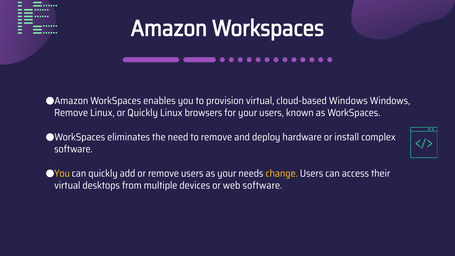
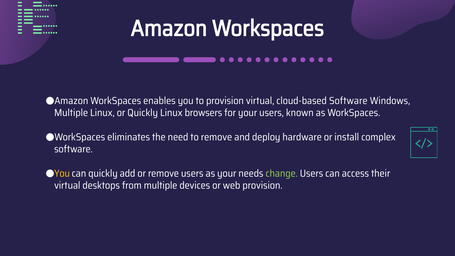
cloud-based Windows: Windows -> Software
Remove at (71, 113): Remove -> Multiple
change colour: yellow -> light green
web software: software -> provision
